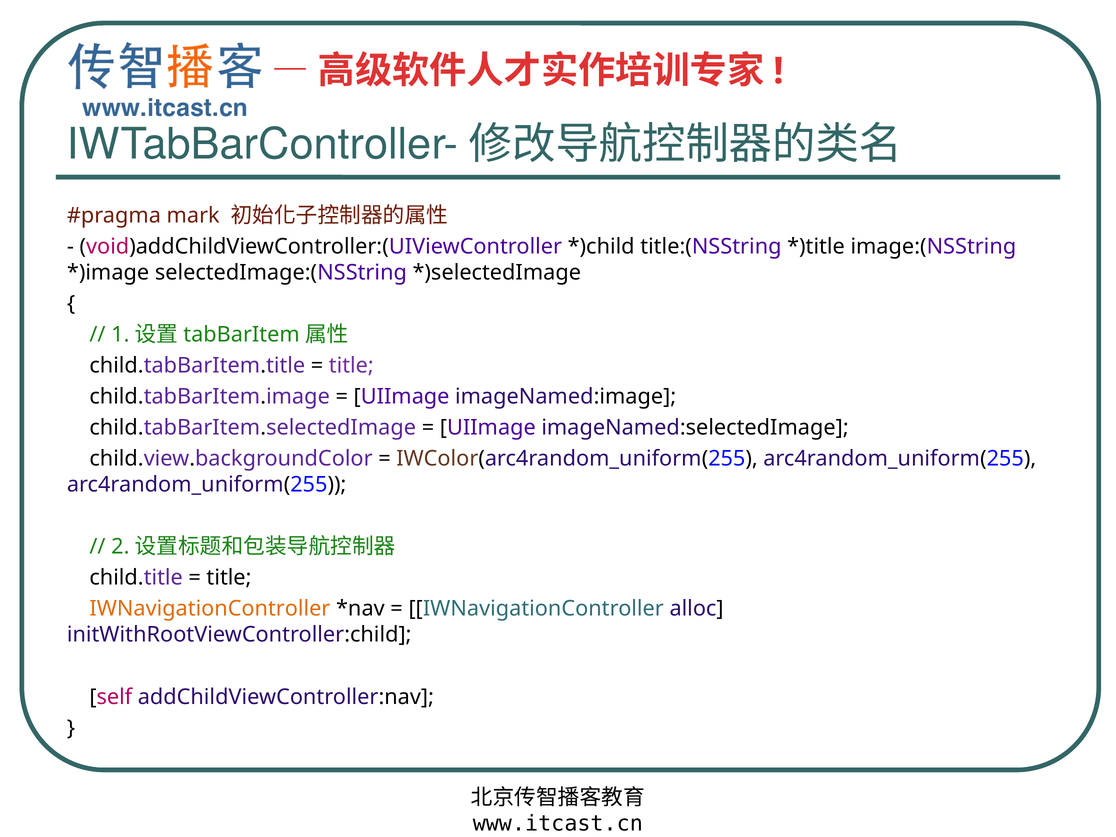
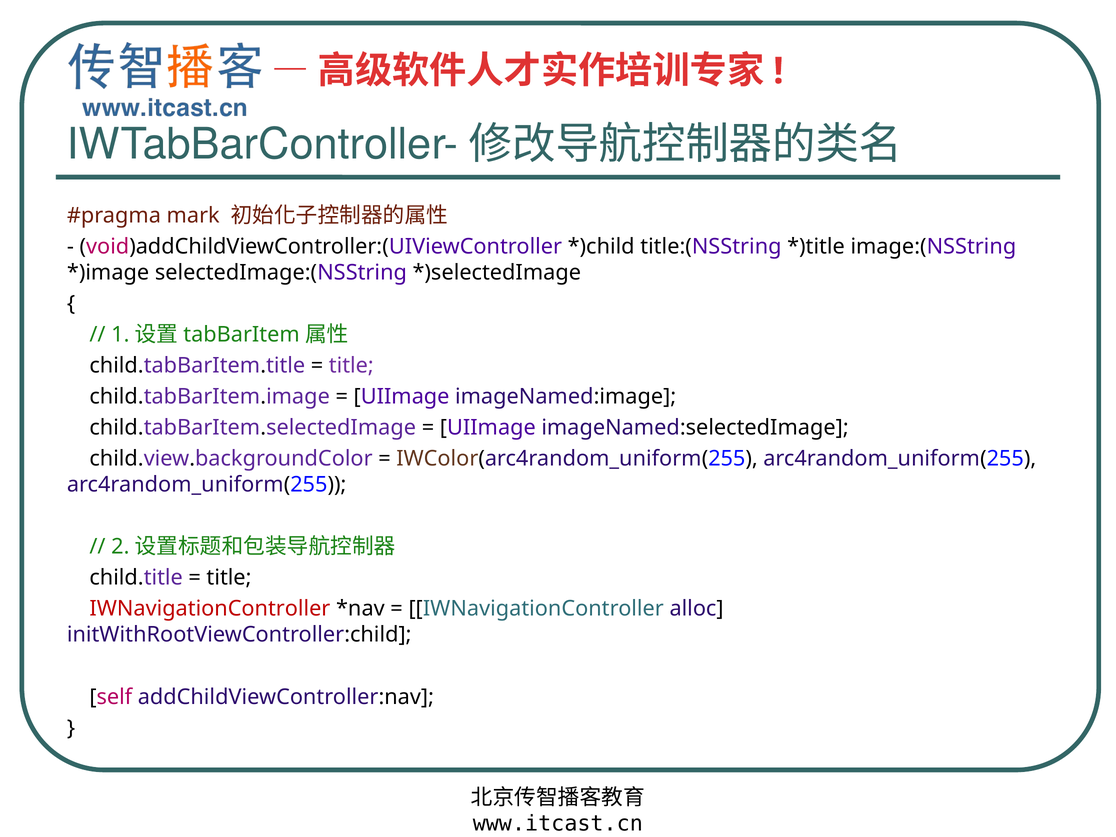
IWNavigationController at (210, 609) colour: orange -> red
